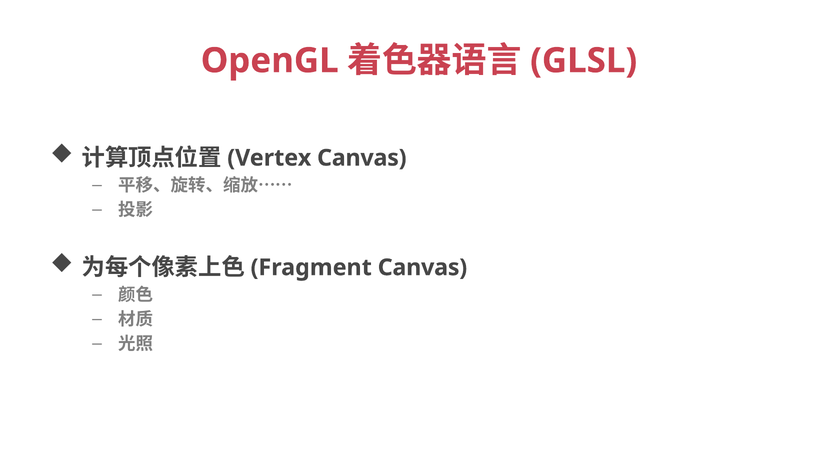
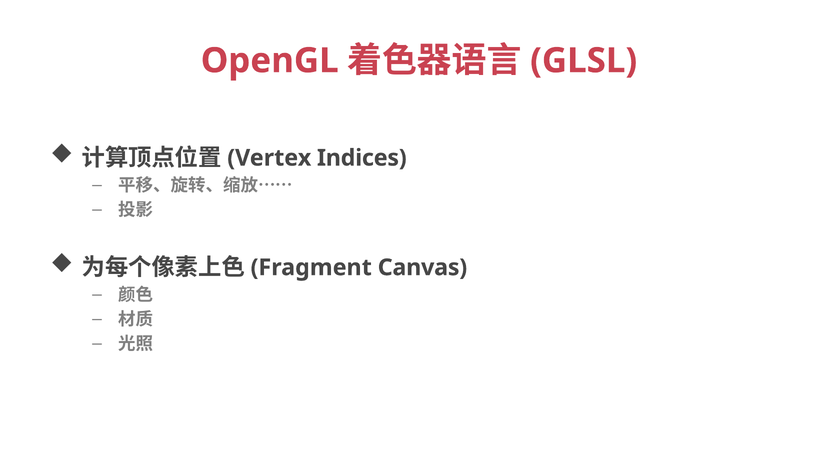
Canvas at (362, 158): Canvas -> Indices
